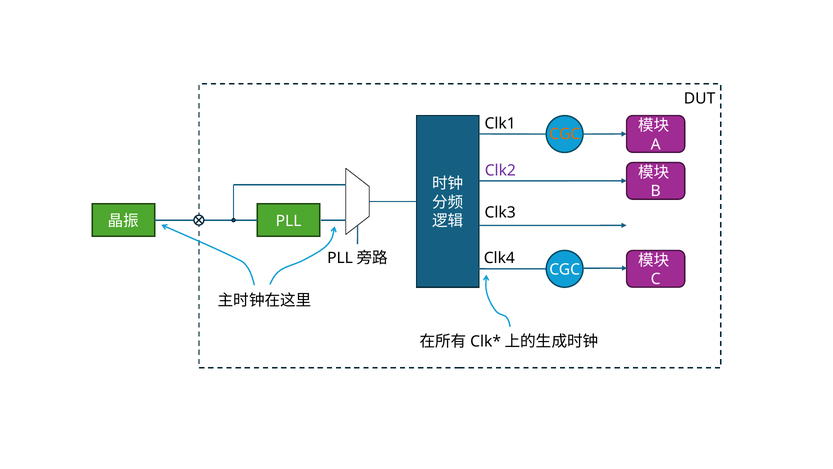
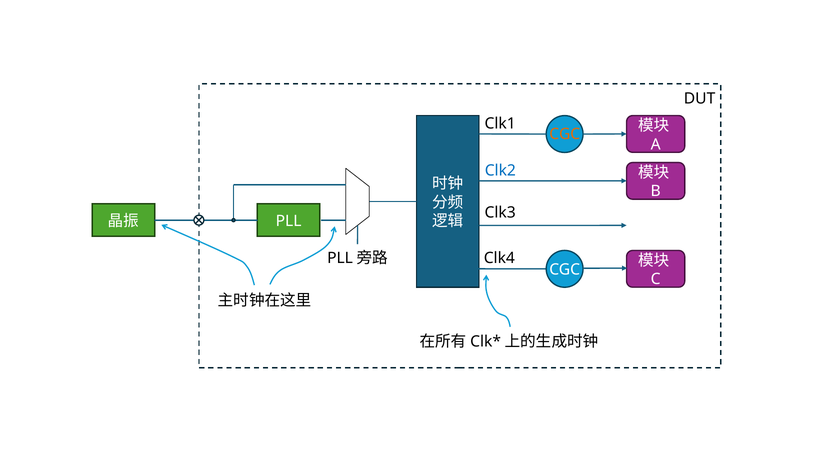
Clk2 colour: purple -> blue
